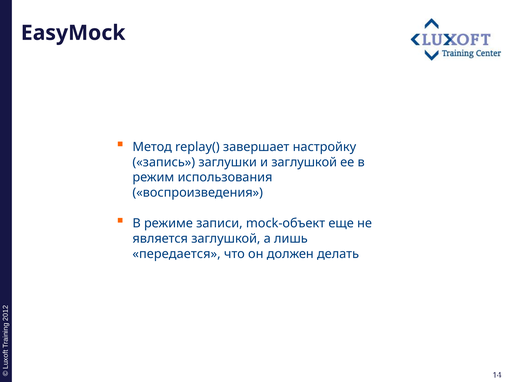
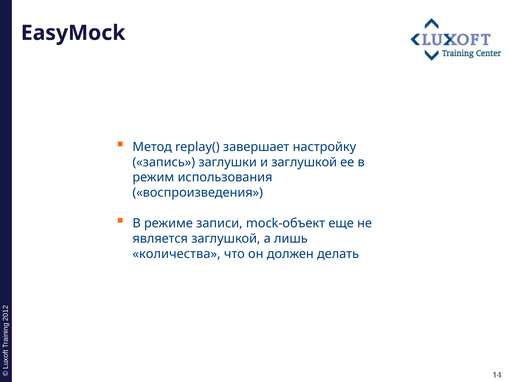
передается: передается -> количества
